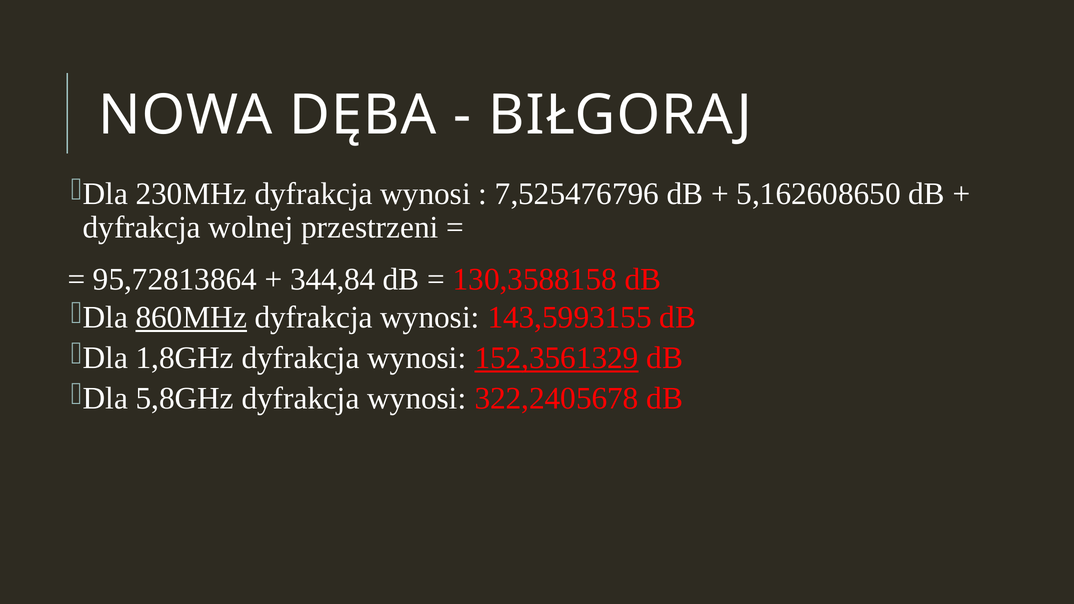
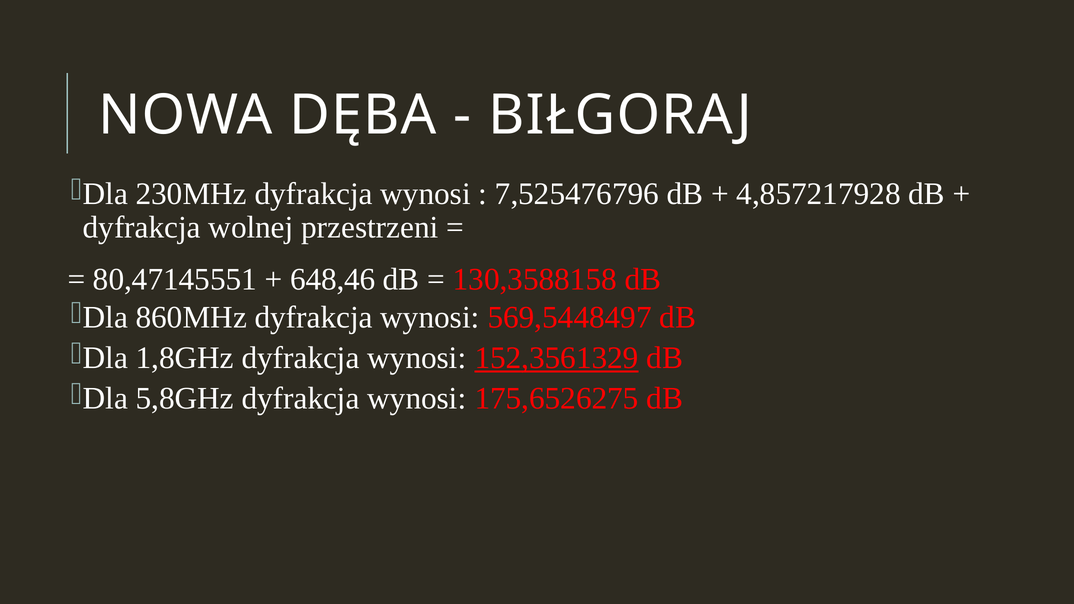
5,162608650: 5,162608650 -> 4,857217928
95,72813864: 95,72813864 -> 80,47145551
344,84: 344,84 -> 648,46
860MHz underline: present -> none
143,5993155: 143,5993155 -> 569,5448497
322,2405678: 322,2405678 -> 175,6526275
